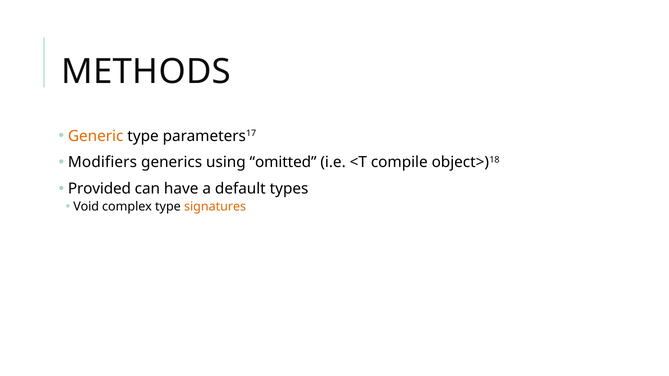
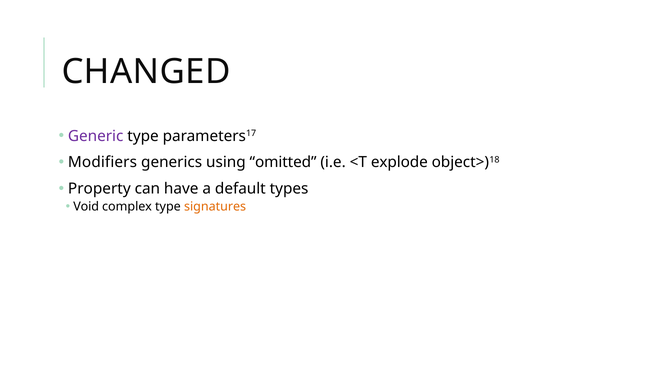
METHODS: METHODS -> CHANGED
Generic colour: orange -> purple
compile: compile -> explode
Provided: Provided -> Property
